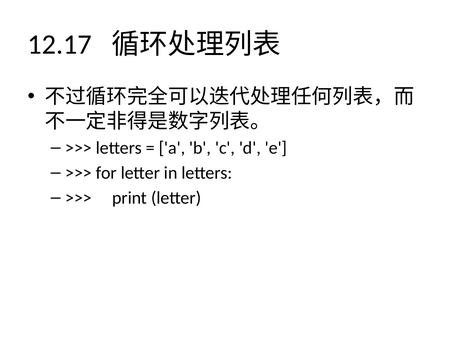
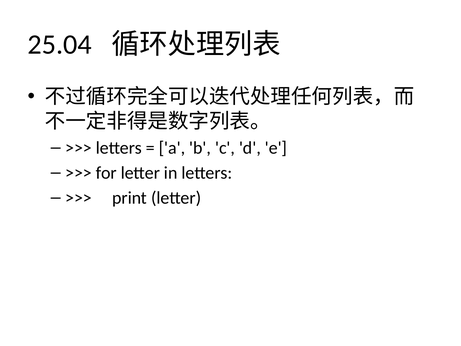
12.17: 12.17 -> 25.04
